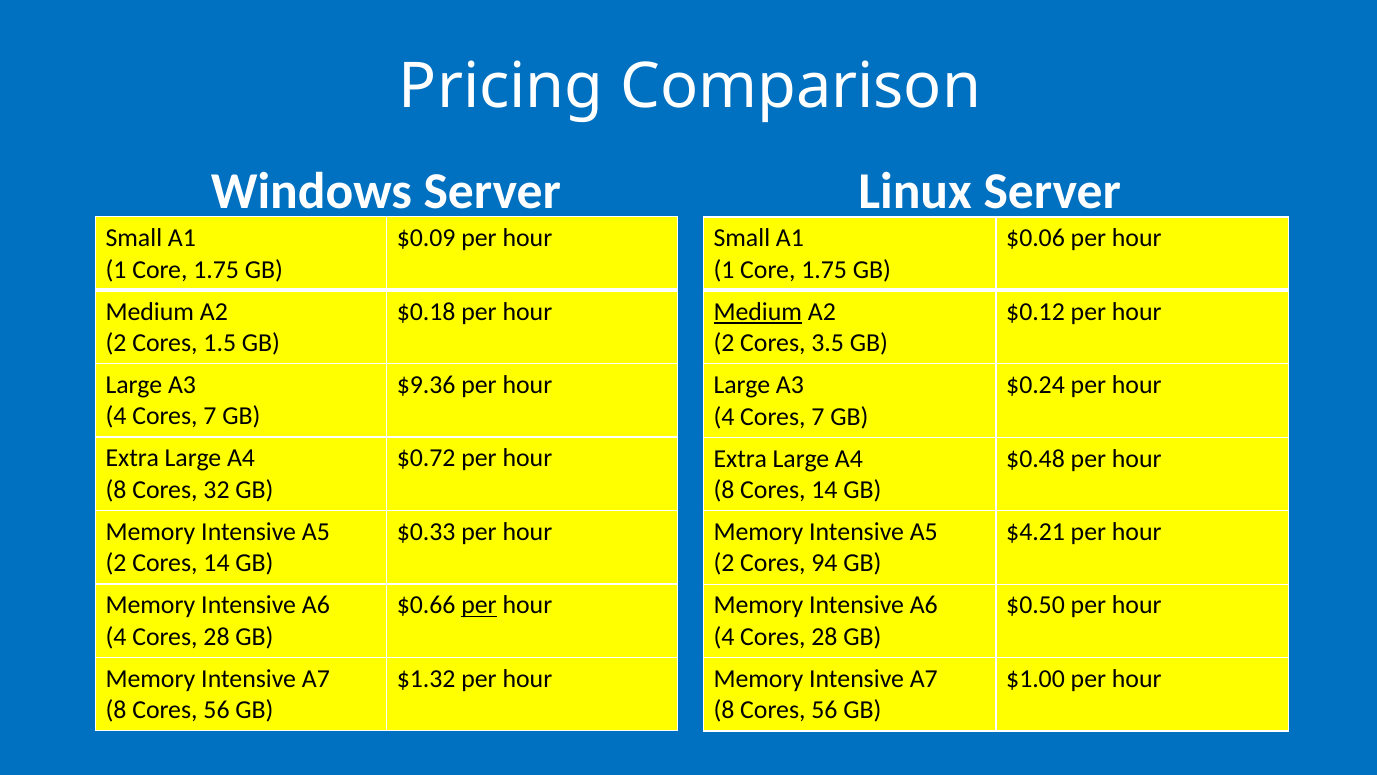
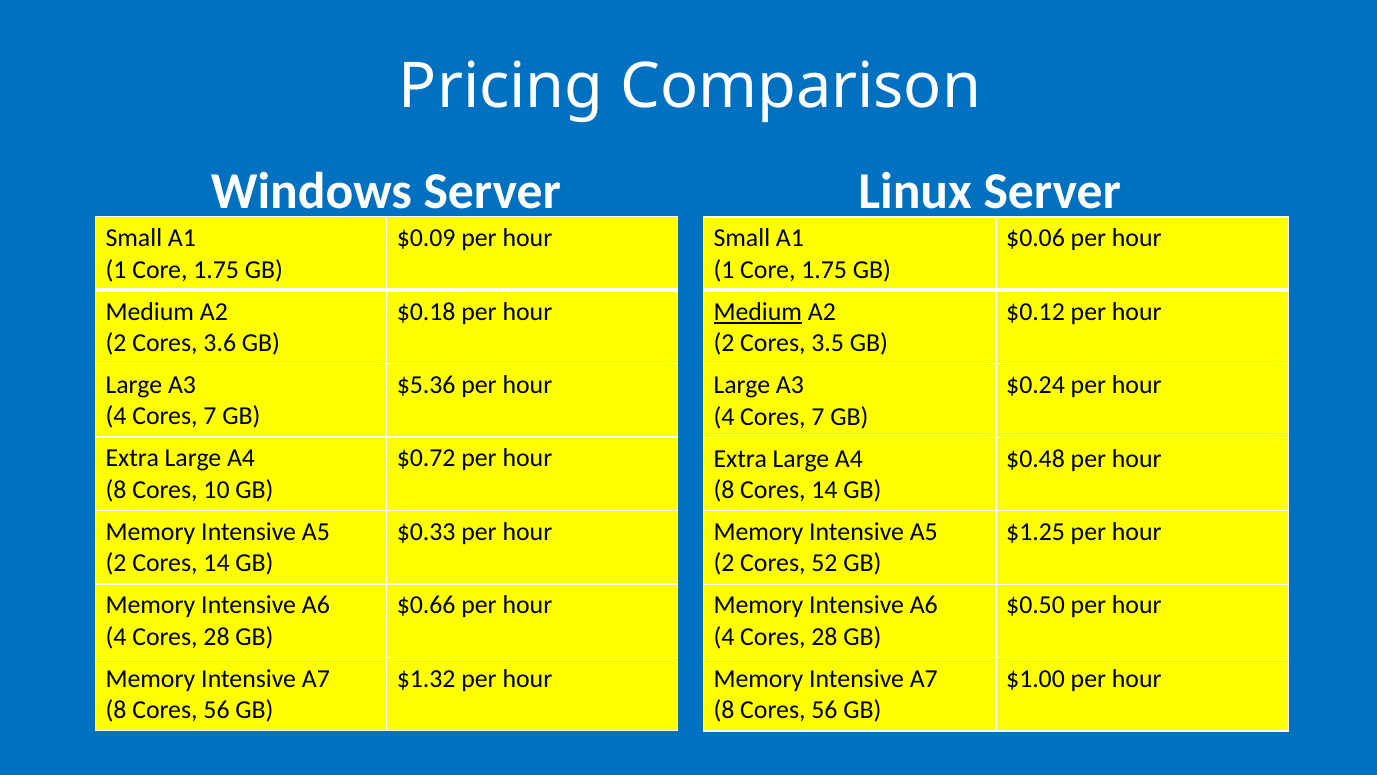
1.5: 1.5 -> 3.6
$9.36: $9.36 -> $5.36
32: 32 -> 10
$4.21: $4.21 -> $1.25
94: 94 -> 52
per at (479, 605) underline: present -> none
